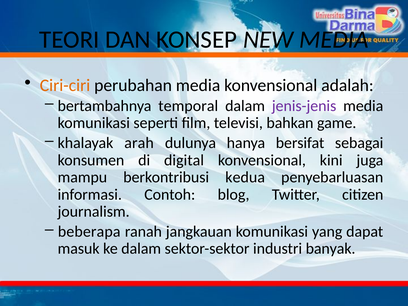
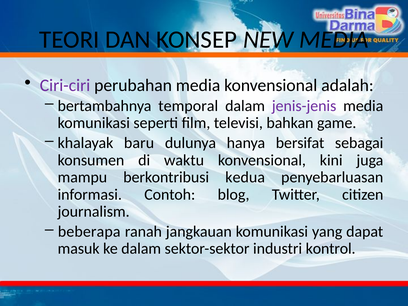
Ciri-ciri colour: orange -> purple
arah: arah -> baru
digital: digital -> waktu
banyak: banyak -> kontrol
